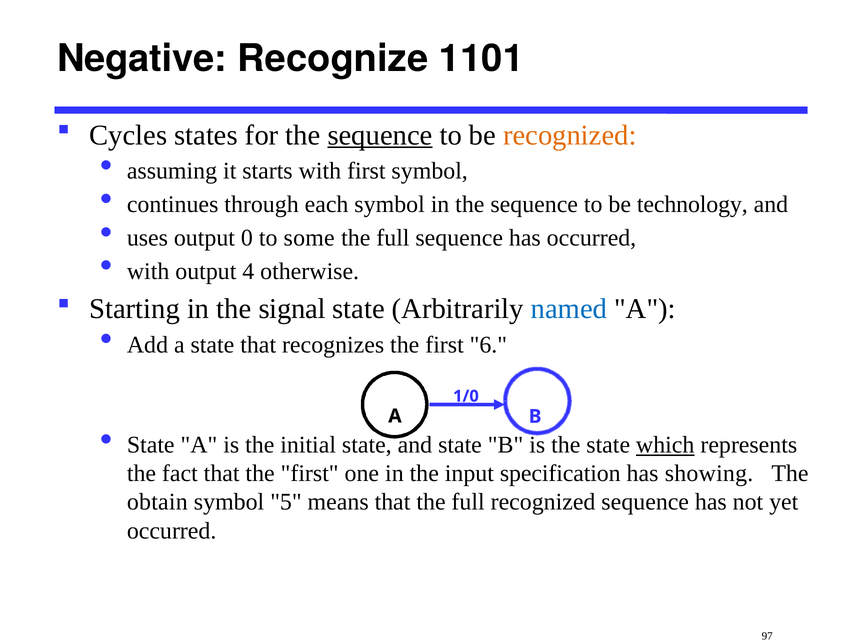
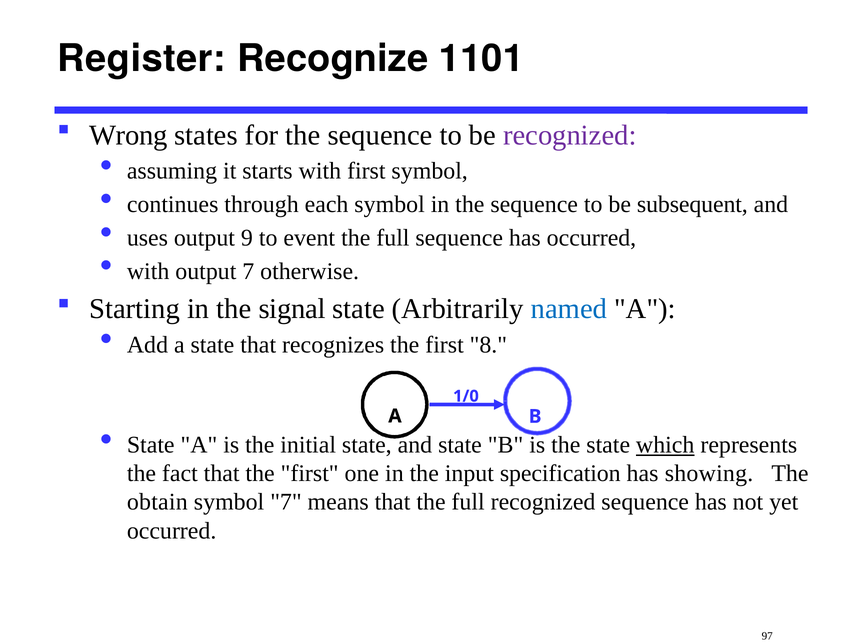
Negative: Negative -> Register
Cycles: Cycles -> Wrong
sequence at (380, 135) underline: present -> none
recognized at (570, 135) colour: orange -> purple
technology: technology -> subsequent
0: 0 -> 9
some: some -> event
output 4: 4 -> 7
6: 6 -> 8
symbol 5: 5 -> 7
